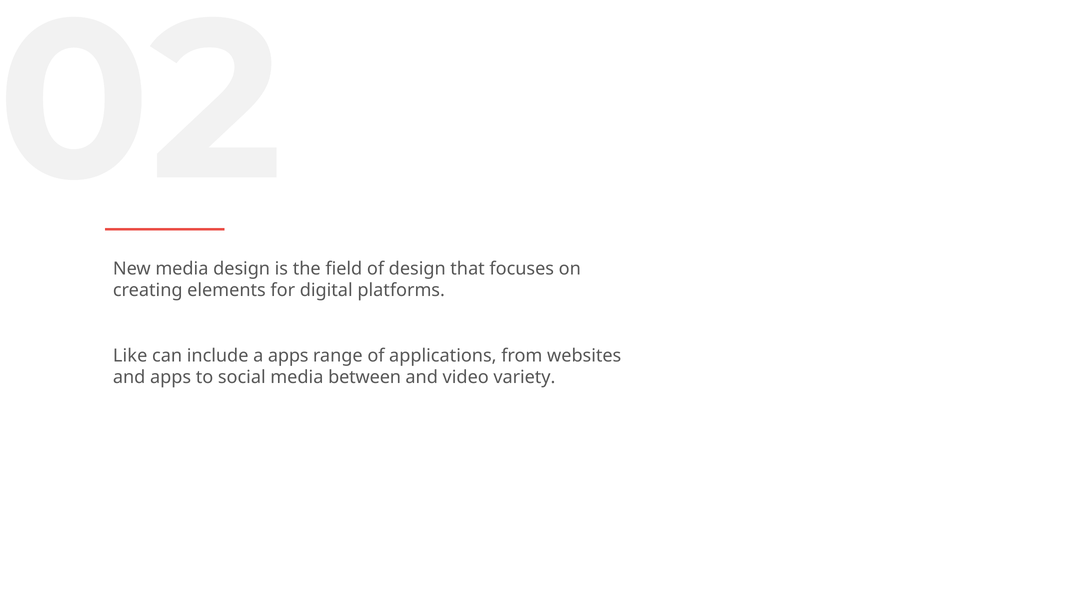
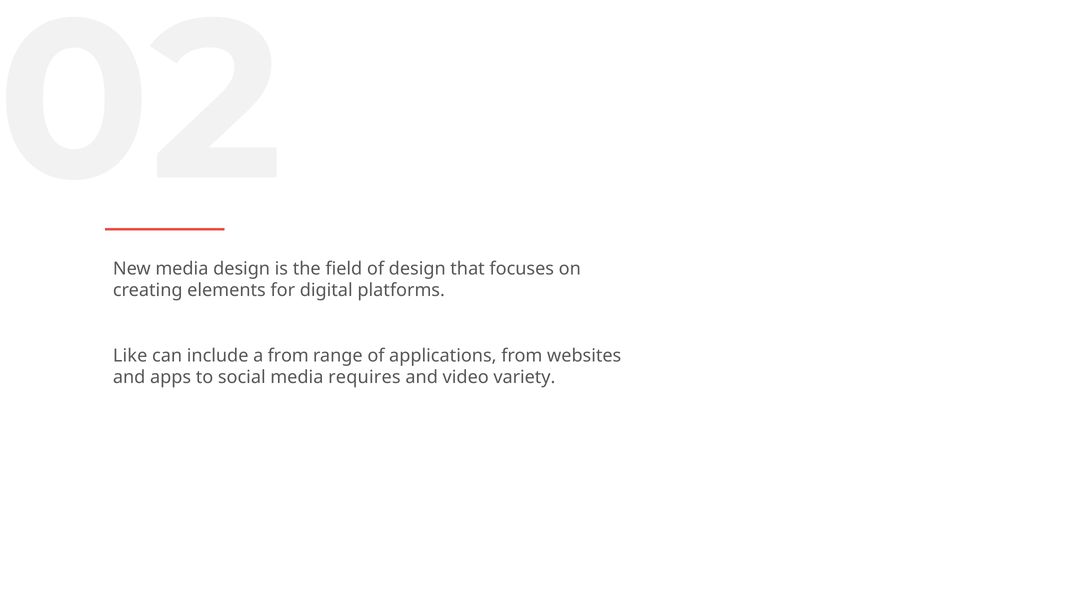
a apps: apps -> from
between: between -> requires
